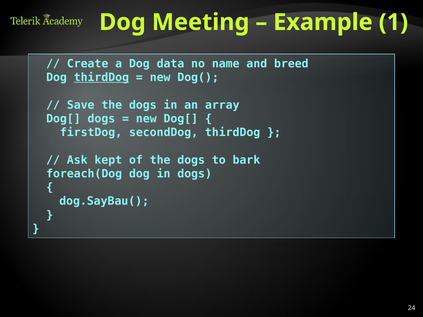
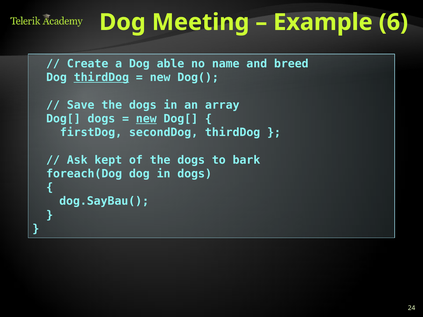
1: 1 -> 6
data: data -> able
new at (146, 119) underline: none -> present
